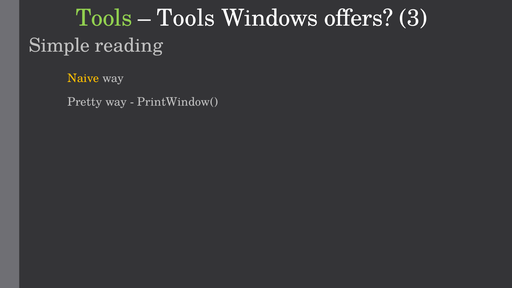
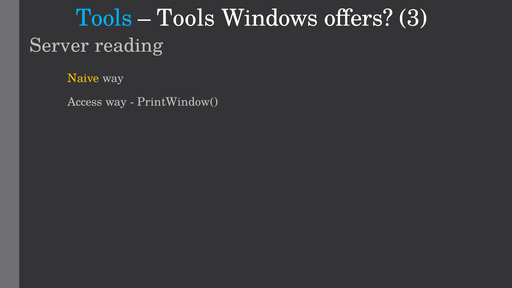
Tools at (104, 18) colour: light green -> light blue
Simple: Simple -> Server
Pretty: Pretty -> Access
